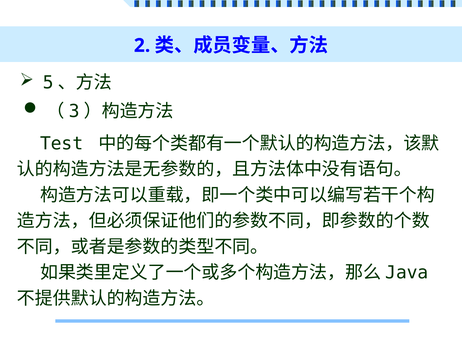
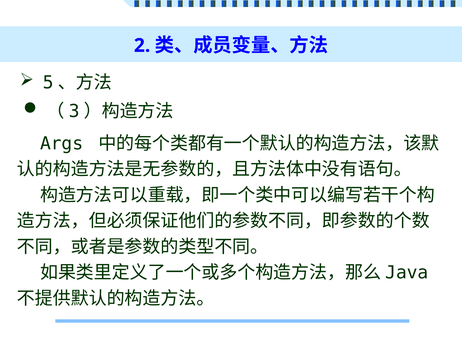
Test: Test -> Args
